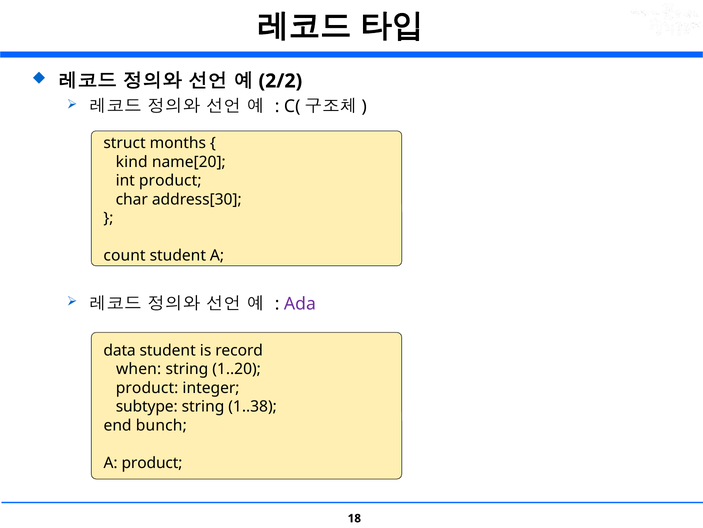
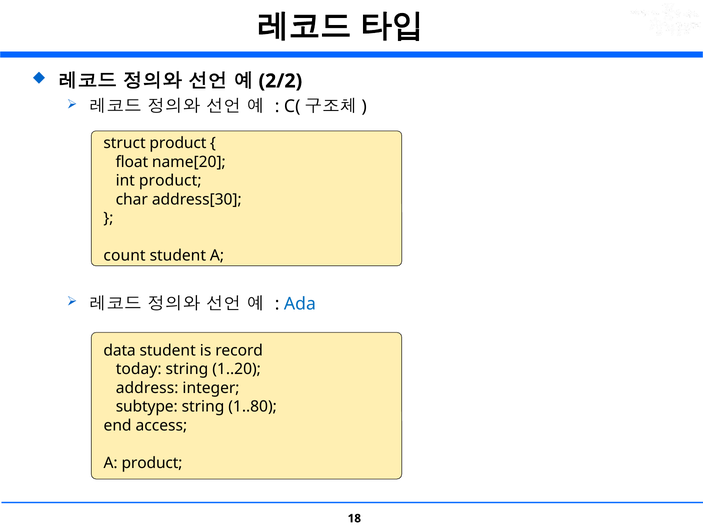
struct months: months -> product
kind: kind -> float
Ada colour: purple -> blue
when: when -> today
product at (147, 387): product -> address
1..38: 1..38 -> 1..80
bunch: bunch -> access
